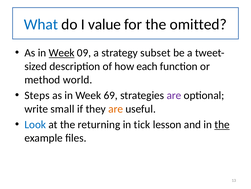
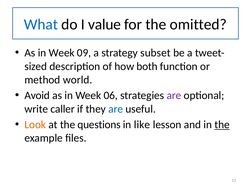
Week at (62, 53) underline: present -> none
each: each -> both
Steps: Steps -> Avoid
69: 69 -> 06
small: small -> caller
are at (116, 108) colour: orange -> blue
Look colour: blue -> orange
returning: returning -> questions
tick: tick -> like
